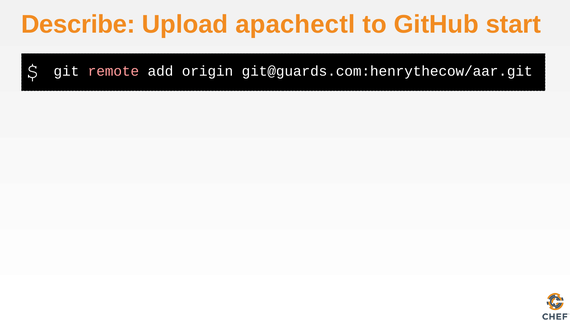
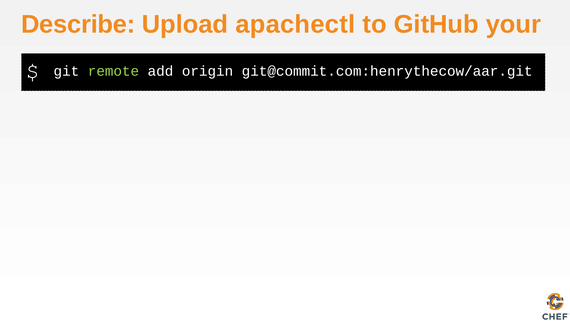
start: start -> your
remote colour: pink -> light green
git@guards.com:henrythecow/aar.git: git@guards.com:henrythecow/aar.git -> git@commit.com:henrythecow/aar.git
